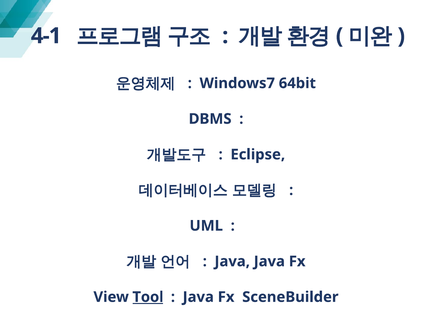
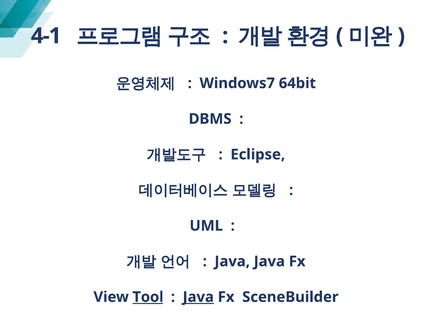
Java at (198, 297) underline: none -> present
